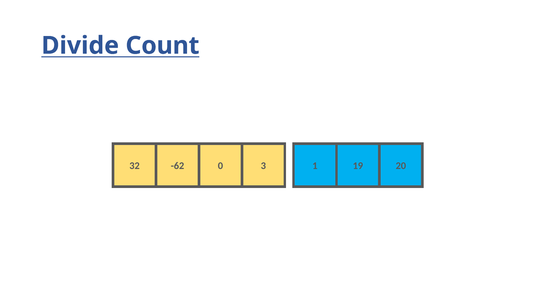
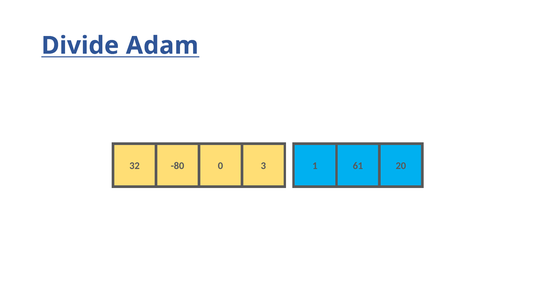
Count: Count -> Adam
-62: -62 -> -80
19: 19 -> 61
